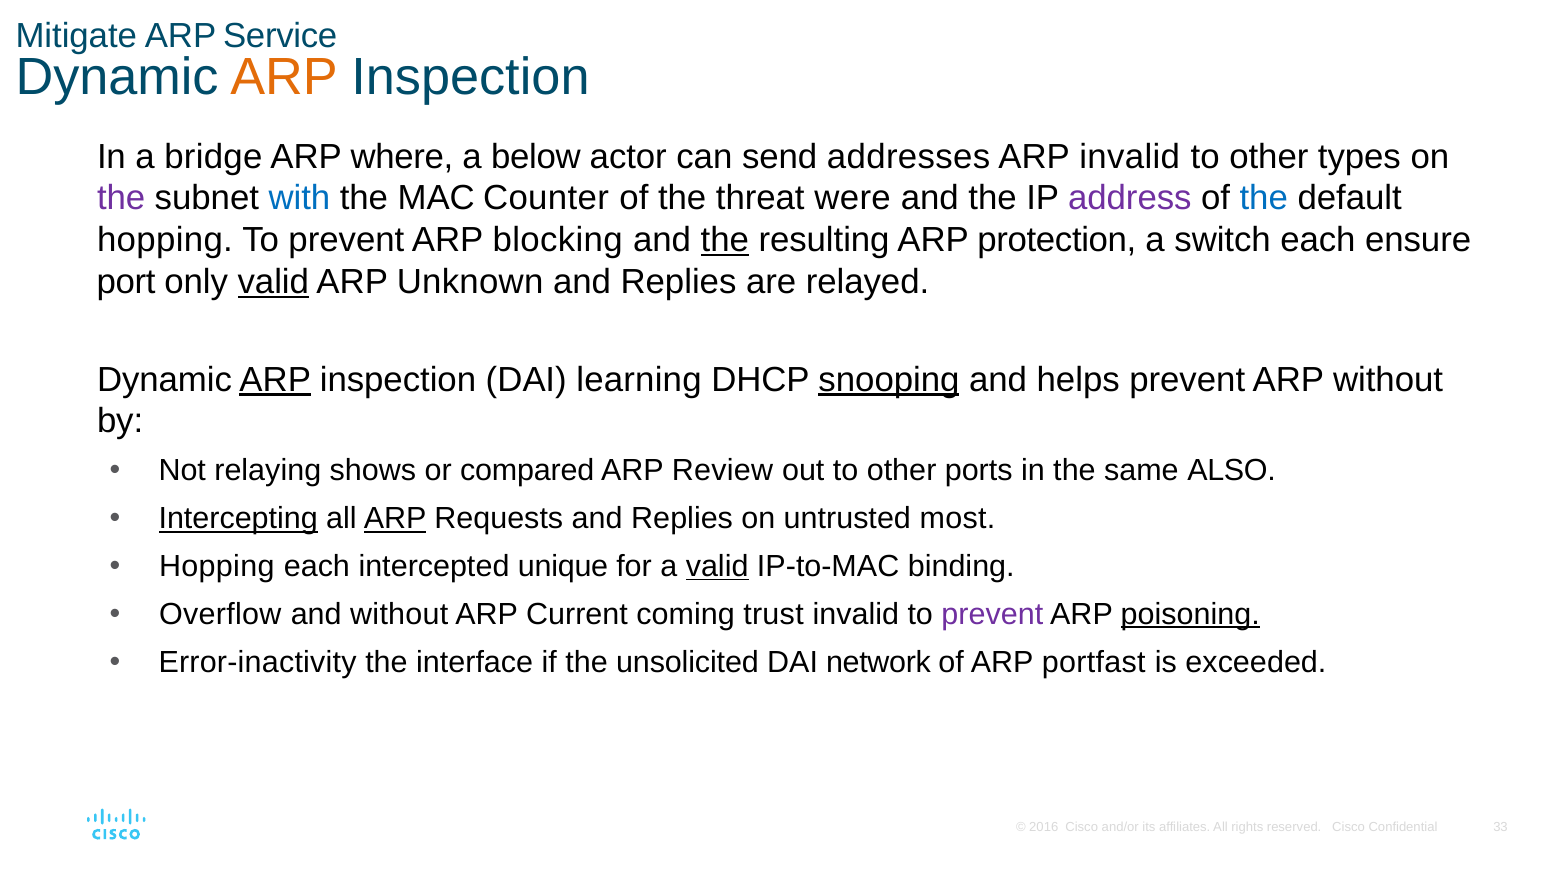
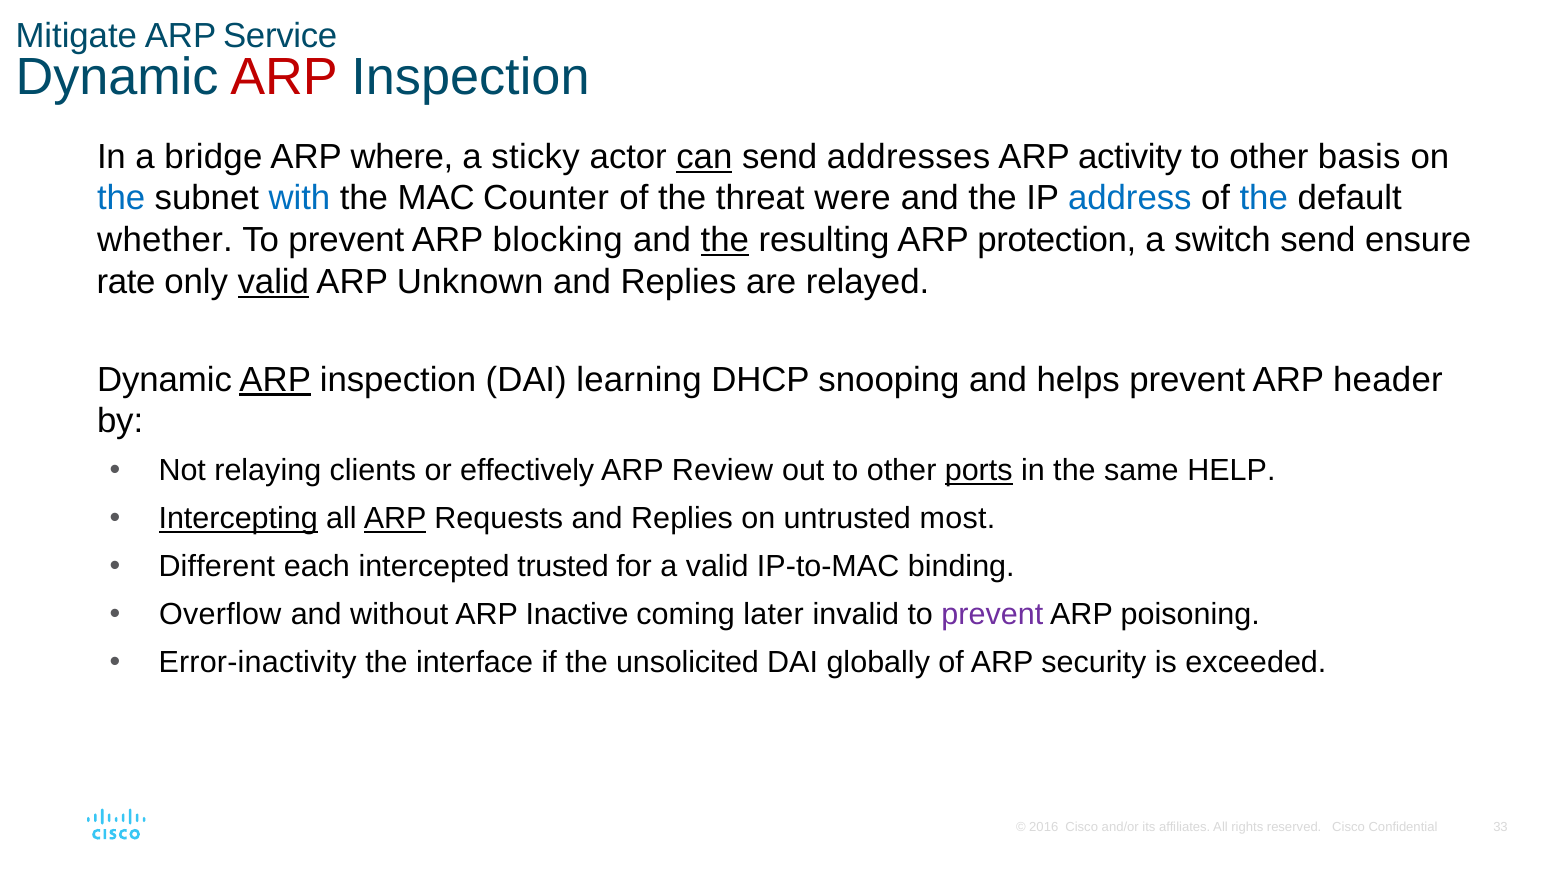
ARP at (284, 77) colour: orange -> red
below: below -> sticky
can underline: none -> present
ARP invalid: invalid -> activity
types: types -> basis
the at (121, 198) colour: purple -> blue
address colour: purple -> blue
hopping at (165, 240): hopping -> whether
switch each: each -> send
port: port -> rate
snooping underline: present -> none
ARP without: without -> header
shows: shows -> clients
compared: compared -> effectively
ports underline: none -> present
ALSO: ALSO -> HELP
Hopping at (217, 566): Hopping -> Different
unique: unique -> trusted
valid at (717, 566) underline: present -> none
Current: Current -> Inactive
trust: trust -> later
poisoning underline: present -> none
network: network -> globally
portfast: portfast -> security
